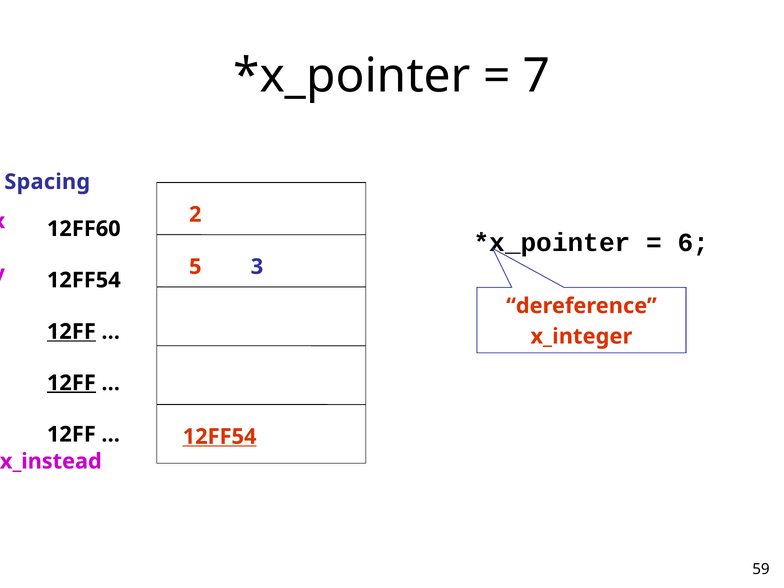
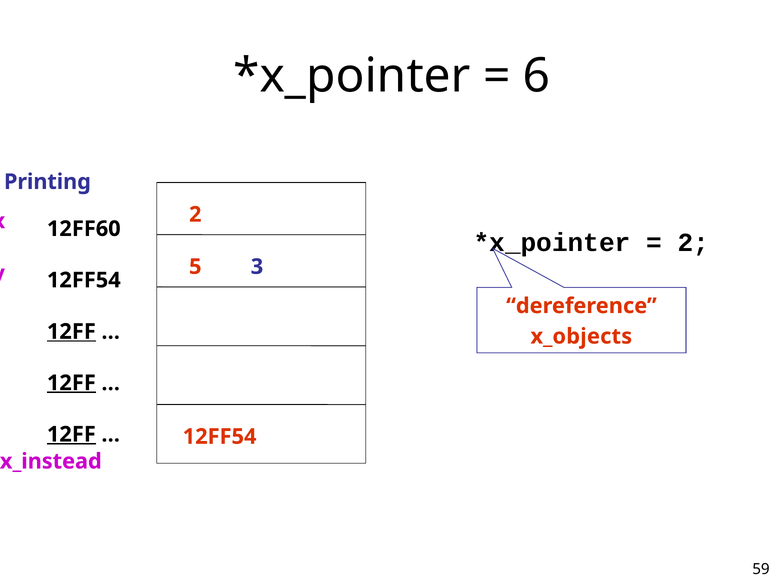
7: 7 -> 6
Spacing: Spacing -> Printing
6 at (693, 243): 6 -> 2
x_integer: x_integer -> x_objects
12FF at (71, 434) underline: none -> present
12FF54 at (220, 437) underline: present -> none
